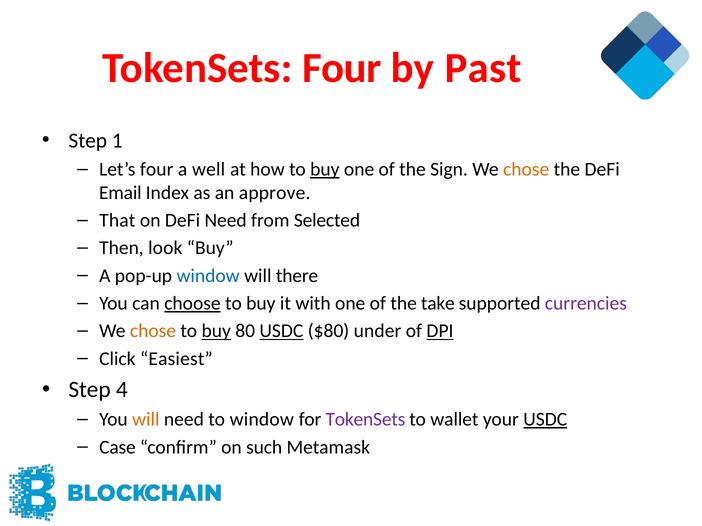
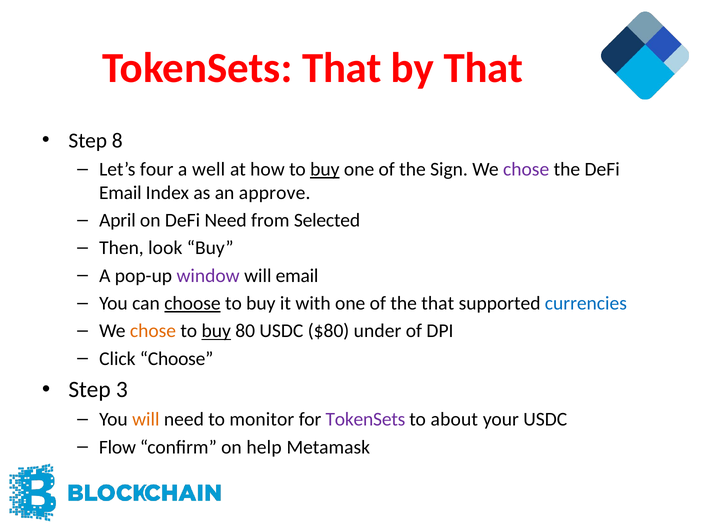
TokenSets Four: Four -> That
by Past: Past -> That
1: 1 -> 8
chose at (526, 169) colour: orange -> purple
That: That -> April
window at (208, 276) colour: blue -> purple
will there: there -> email
the take: take -> that
currencies colour: purple -> blue
USDC at (281, 331) underline: present -> none
DPI underline: present -> none
Click Easiest: Easiest -> Choose
4: 4 -> 3
to window: window -> monitor
wallet: wallet -> about
USDC at (545, 420) underline: present -> none
Case: Case -> Flow
such: such -> help
